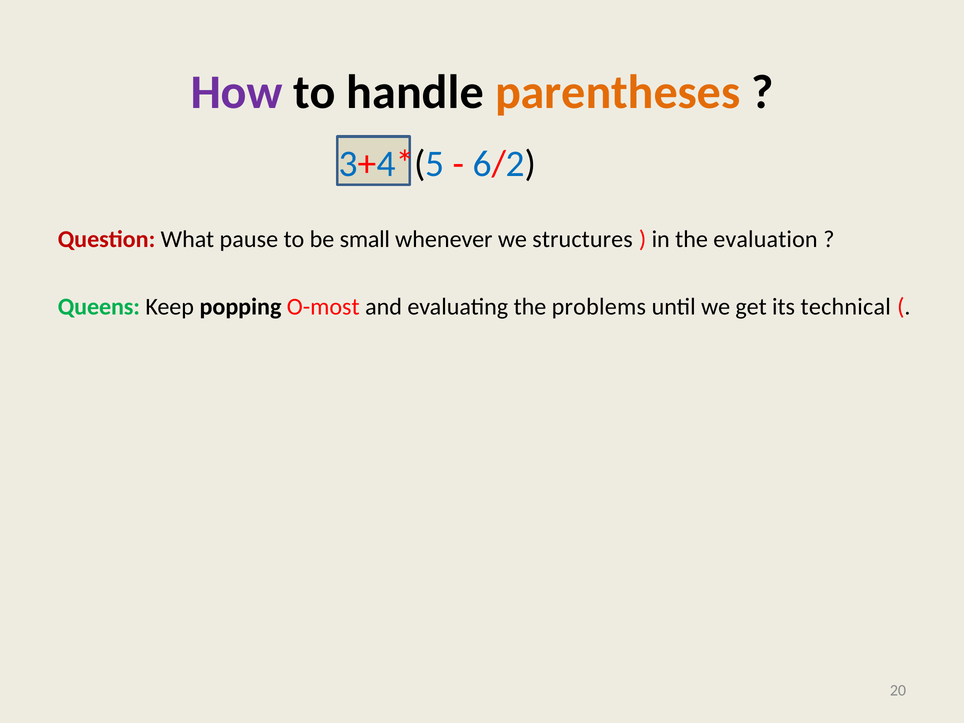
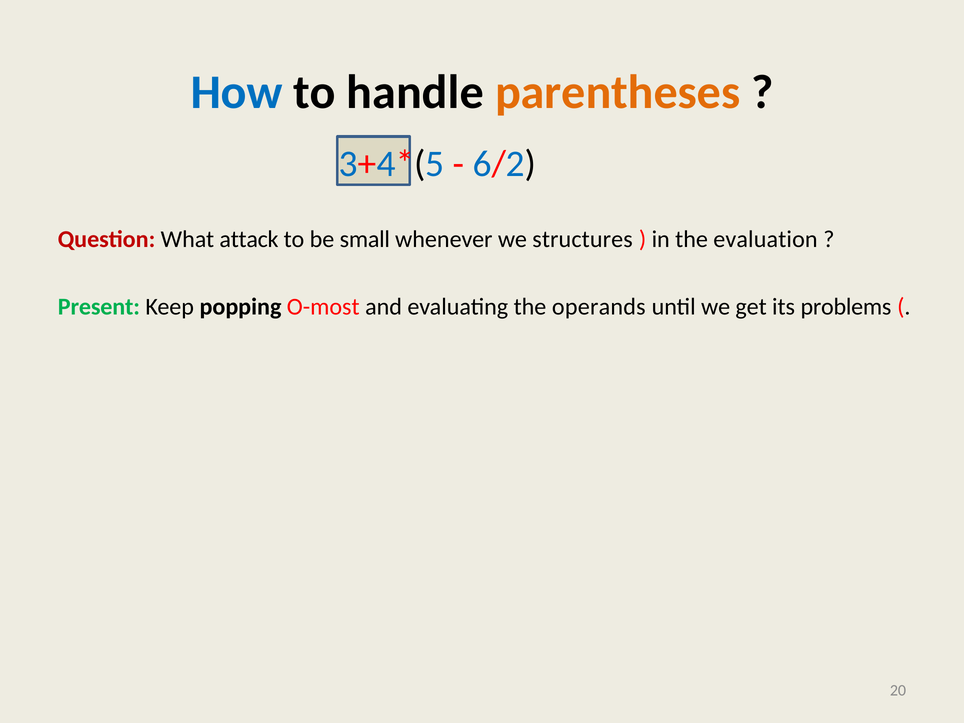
How colour: purple -> blue
pause: pause -> attack
Queens: Queens -> Present
problems: problems -> operands
technical: technical -> problems
